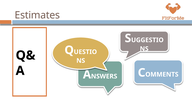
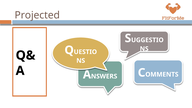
Estimates: Estimates -> Projected
